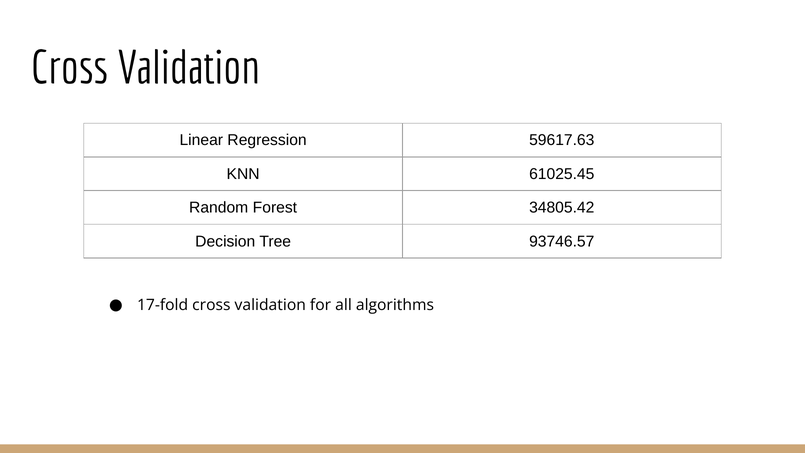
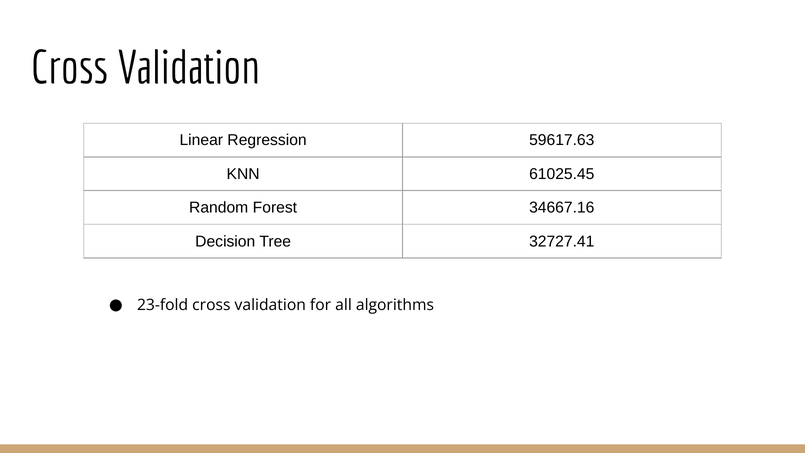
34805.42: 34805.42 -> 34667.16
93746.57: 93746.57 -> 32727.41
17-fold: 17-fold -> 23-fold
